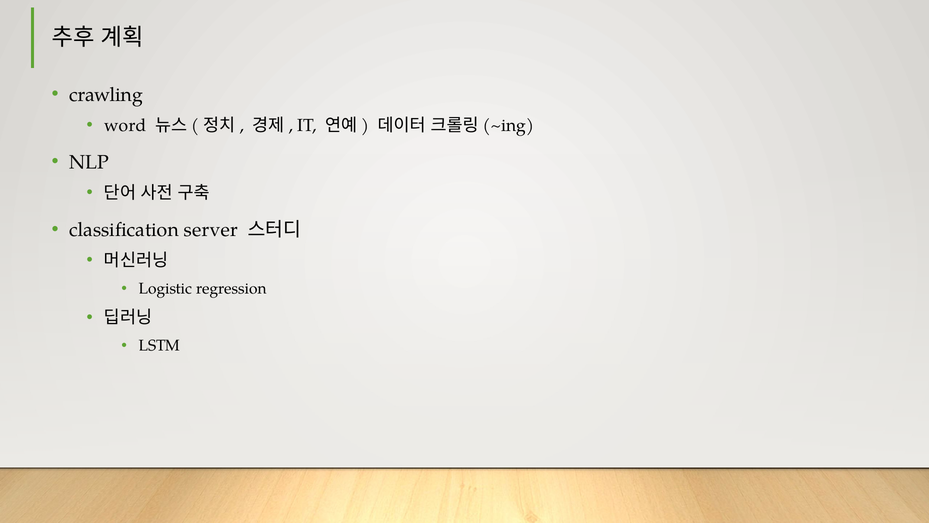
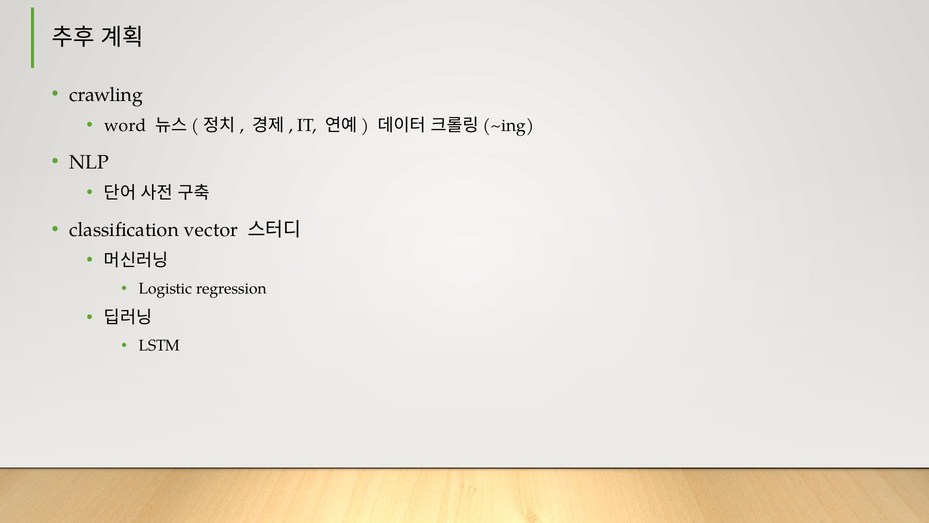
server: server -> vector
